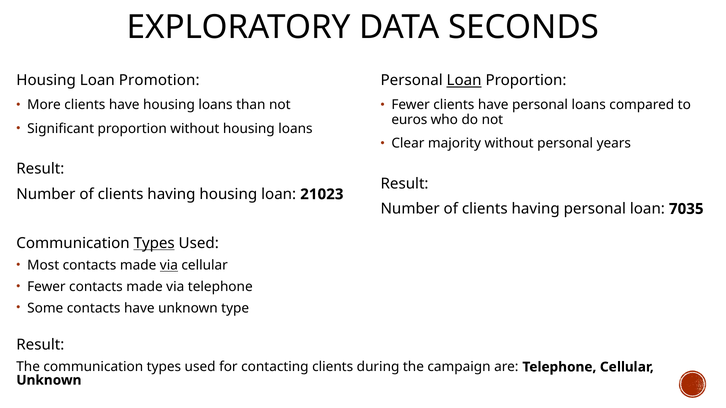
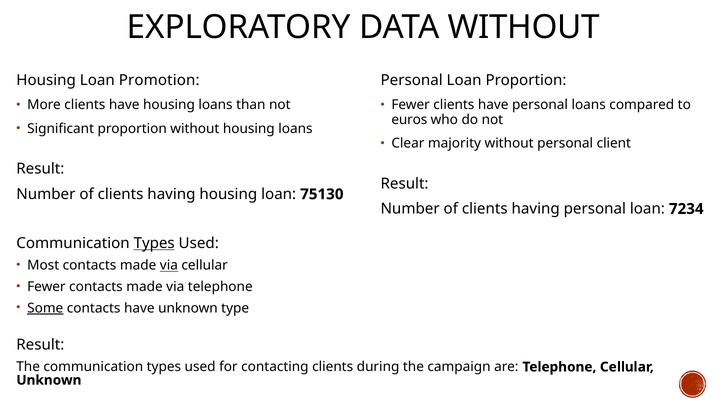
DATA SECONDS: SECONDS -> WITHOUT
Loan at (464, 80) underline: present -> none
years: years -> client
21023: 21023 -> 75130
7035: 7035 -> 7234
Some underline: none -> present
